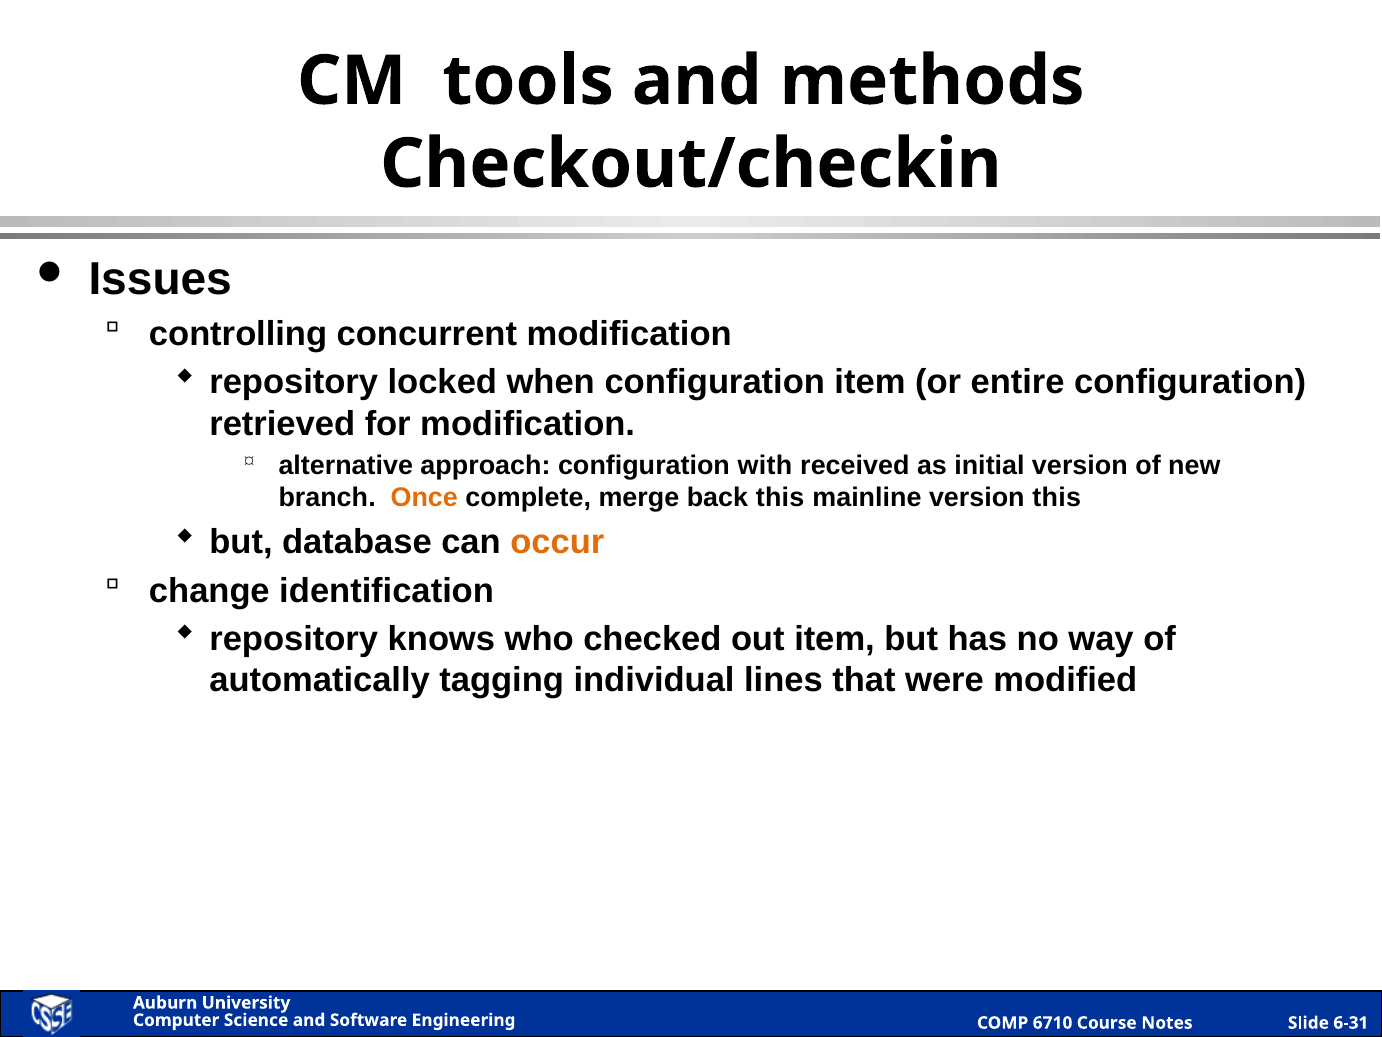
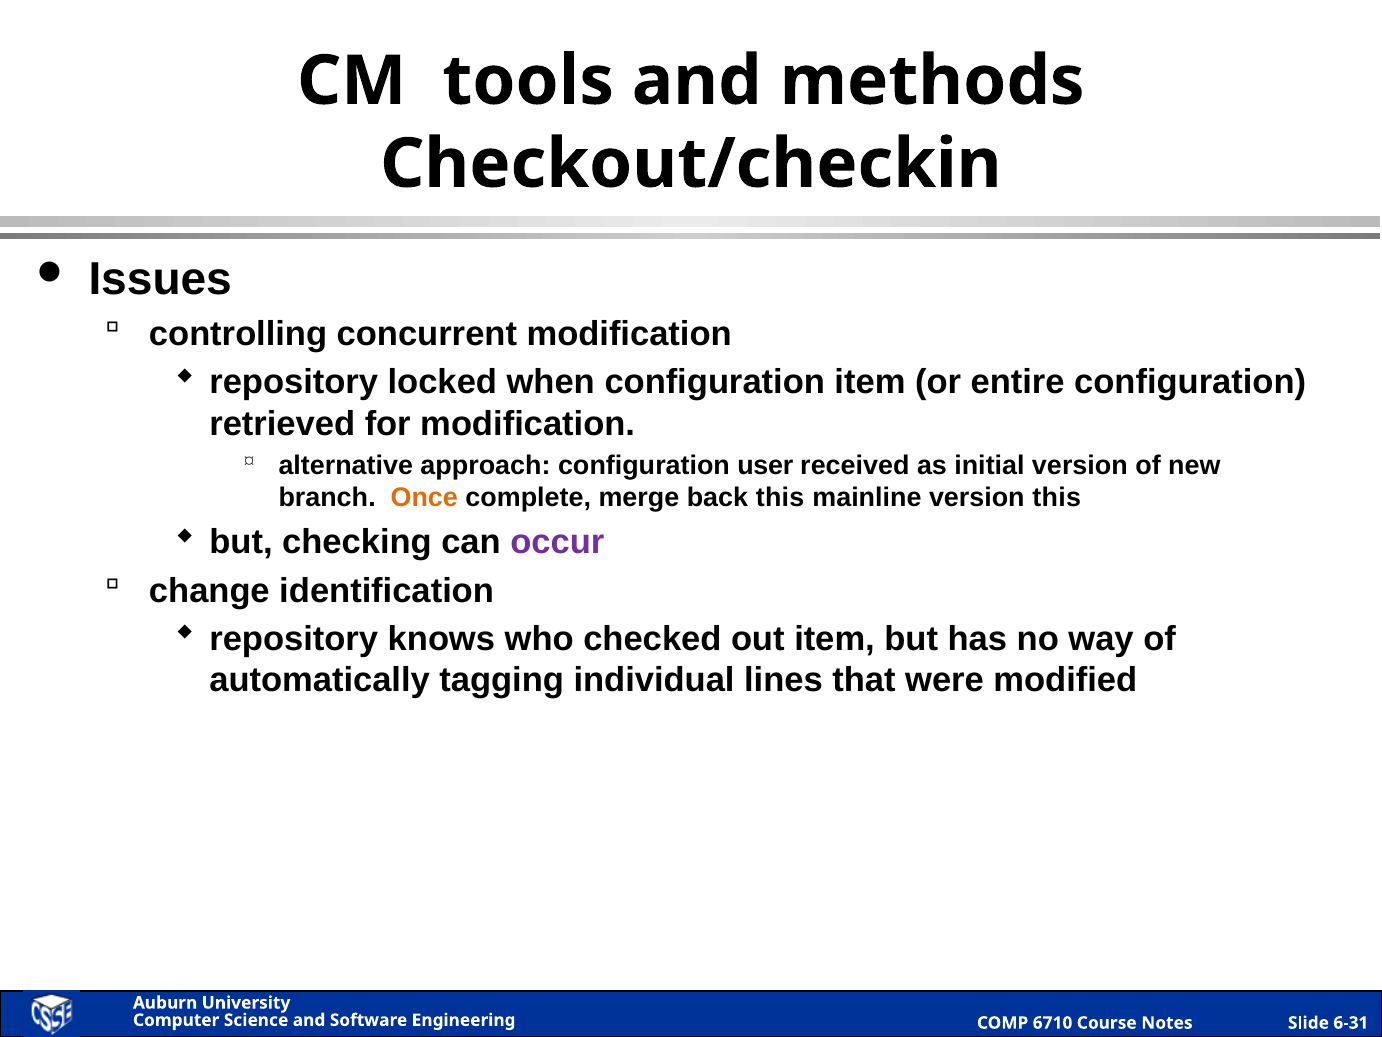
with: with -> user
database: database -> checking
occur colour: orange -> purple
